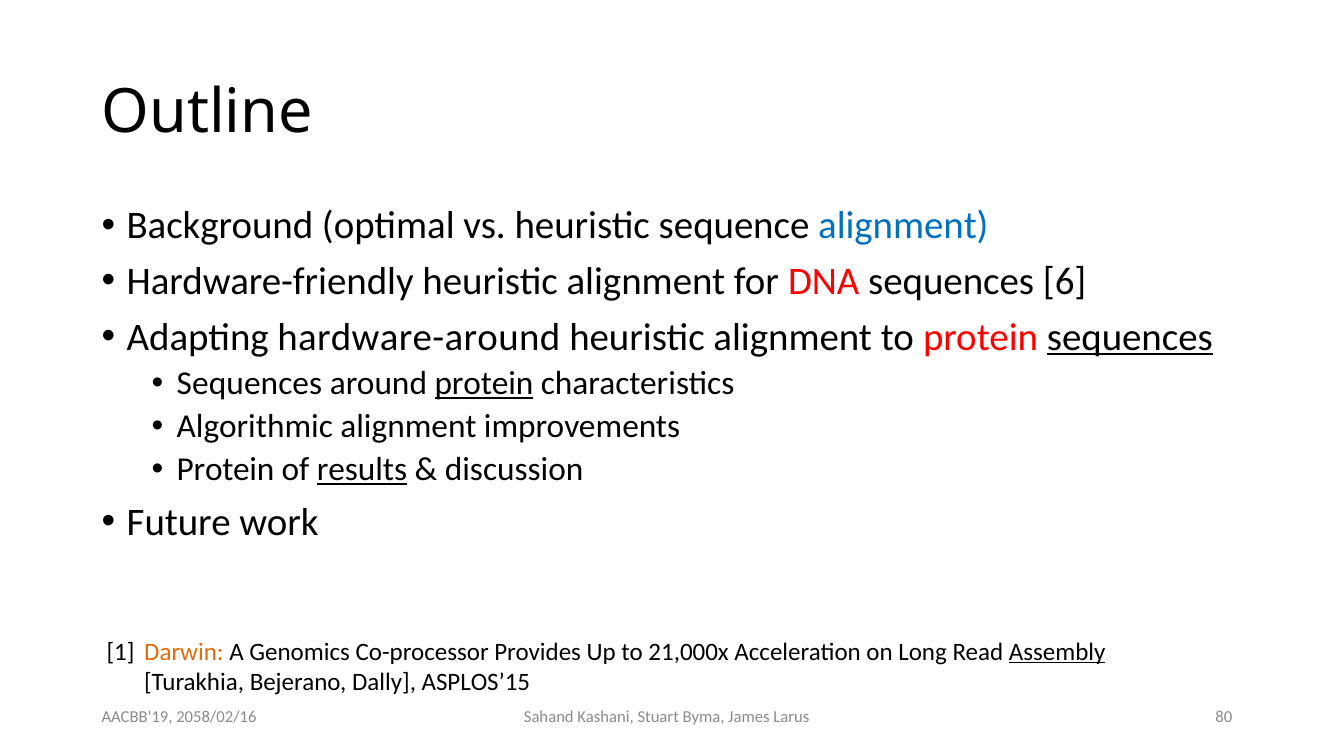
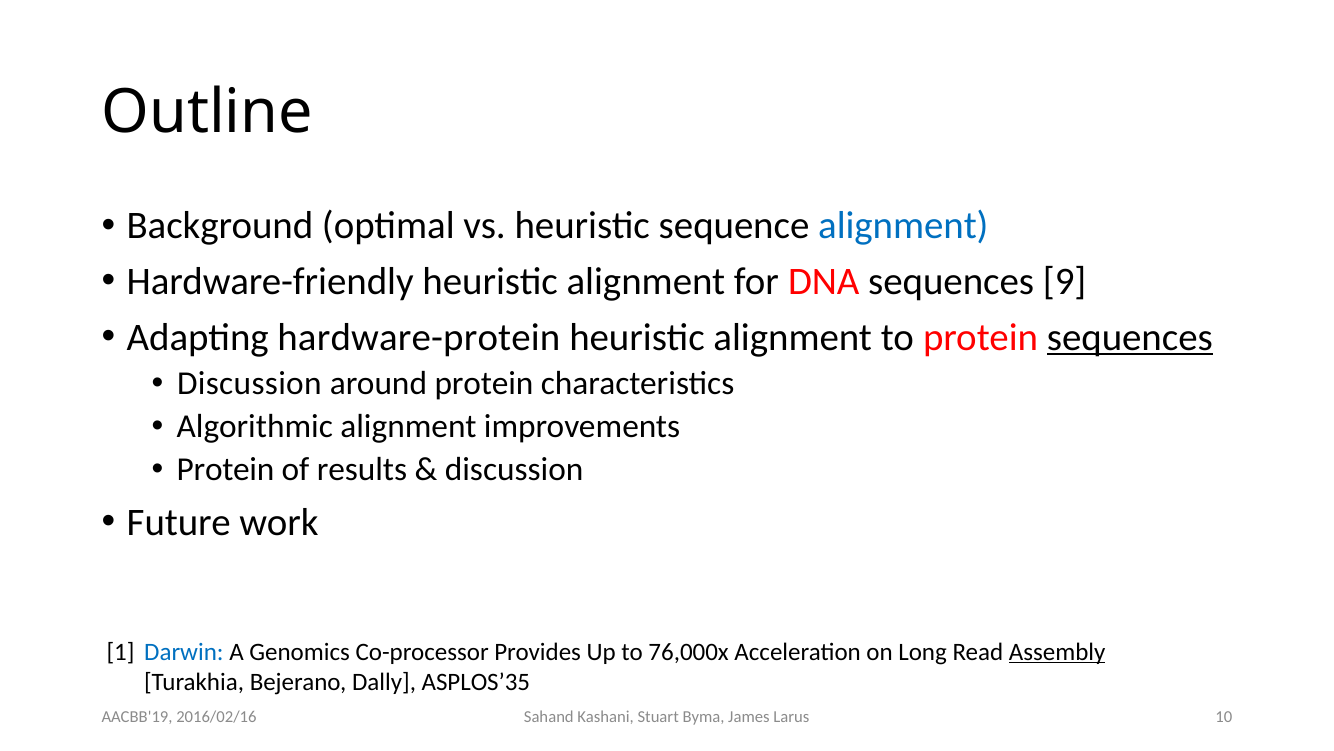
6: 6 -> 9
hardware-around: hardware-around -> hardware-protein
Sequences at (249, 383): Sequences -> Discussion
protein at (484, 383) underline: present -> none
results underline: present -> none
Darwin colour: orange -> blue
21,000x: 21,000x -> 76,000x
ASPLOS’15: ASPLOS’15 -> ASPLOS’35
80: 80 -> 10
2058/02/16: 2058/02/16 -> 2016/02/16
